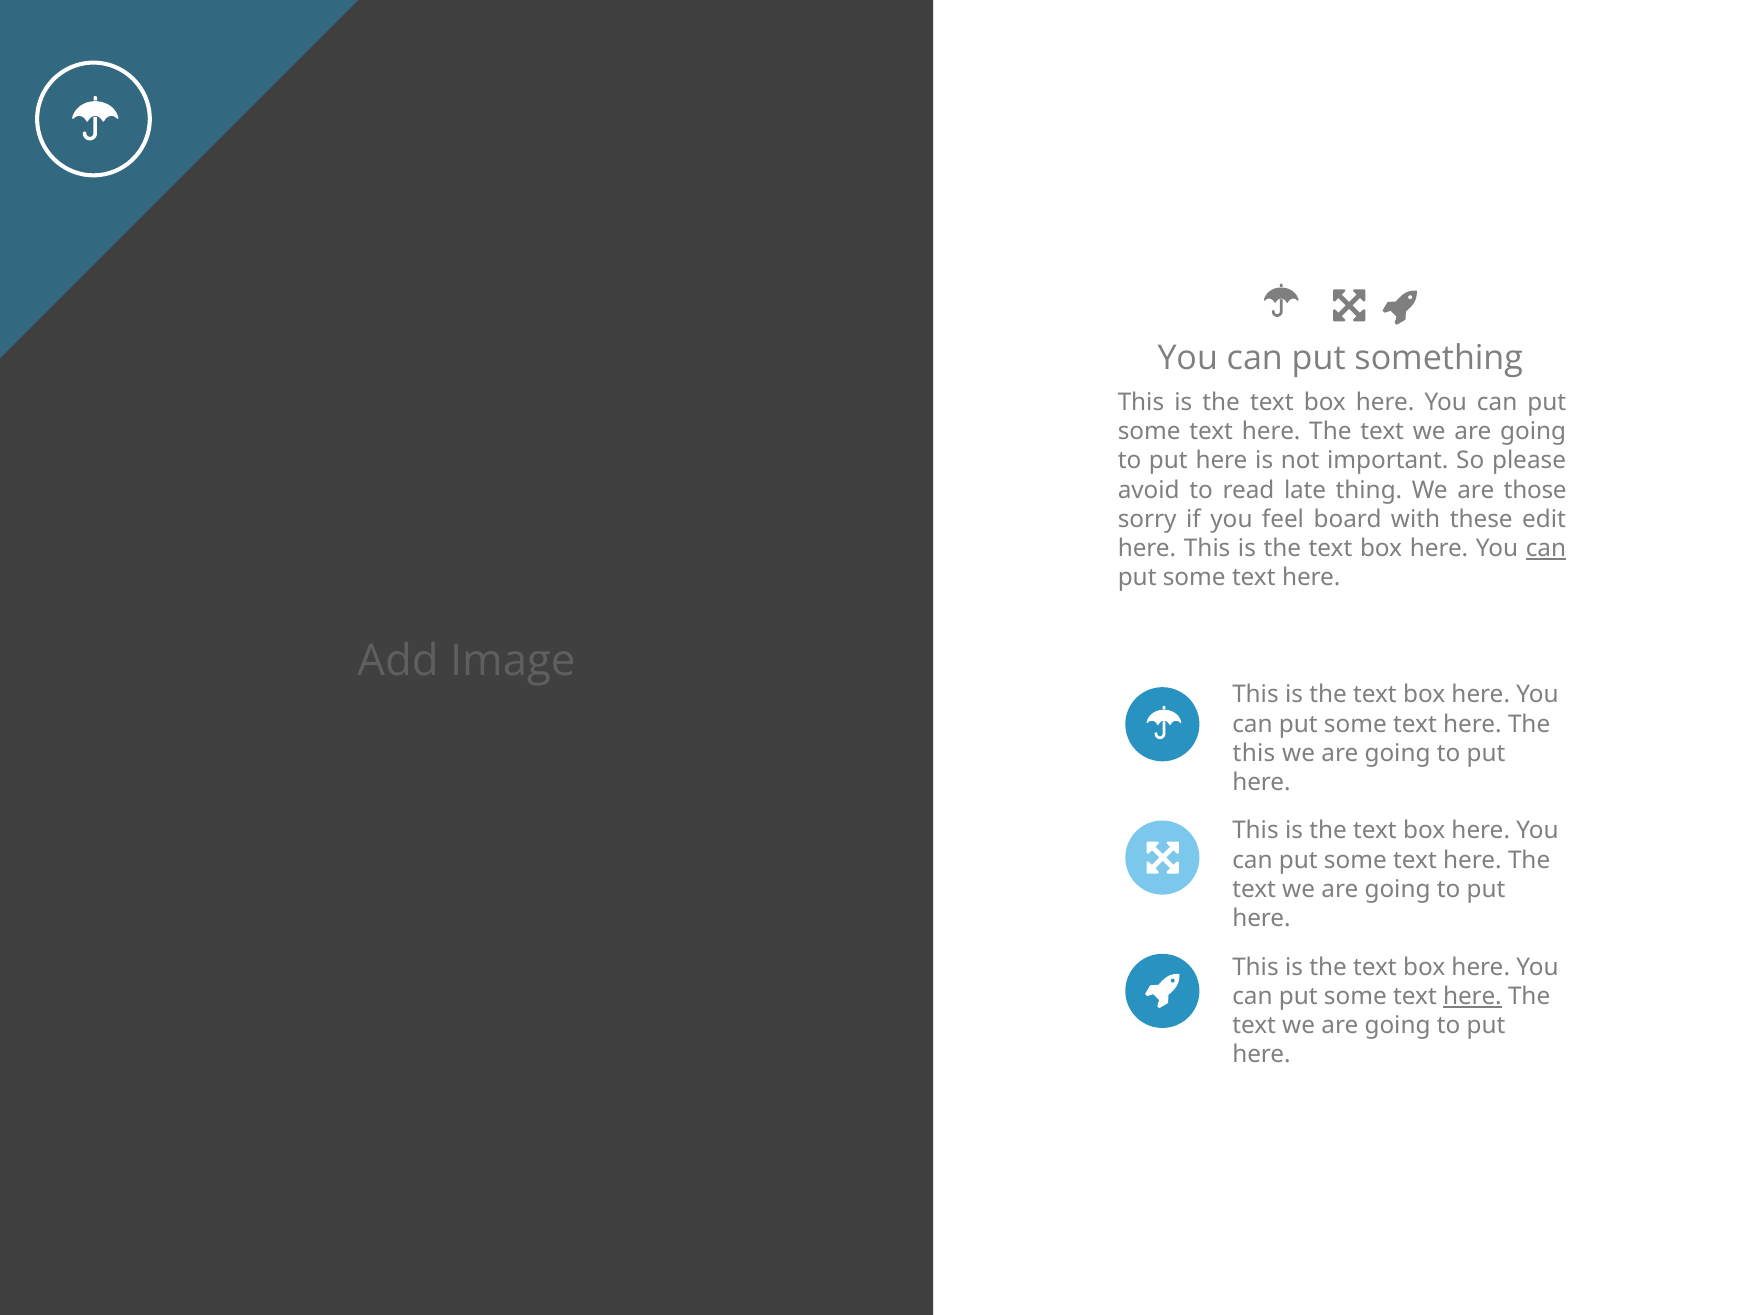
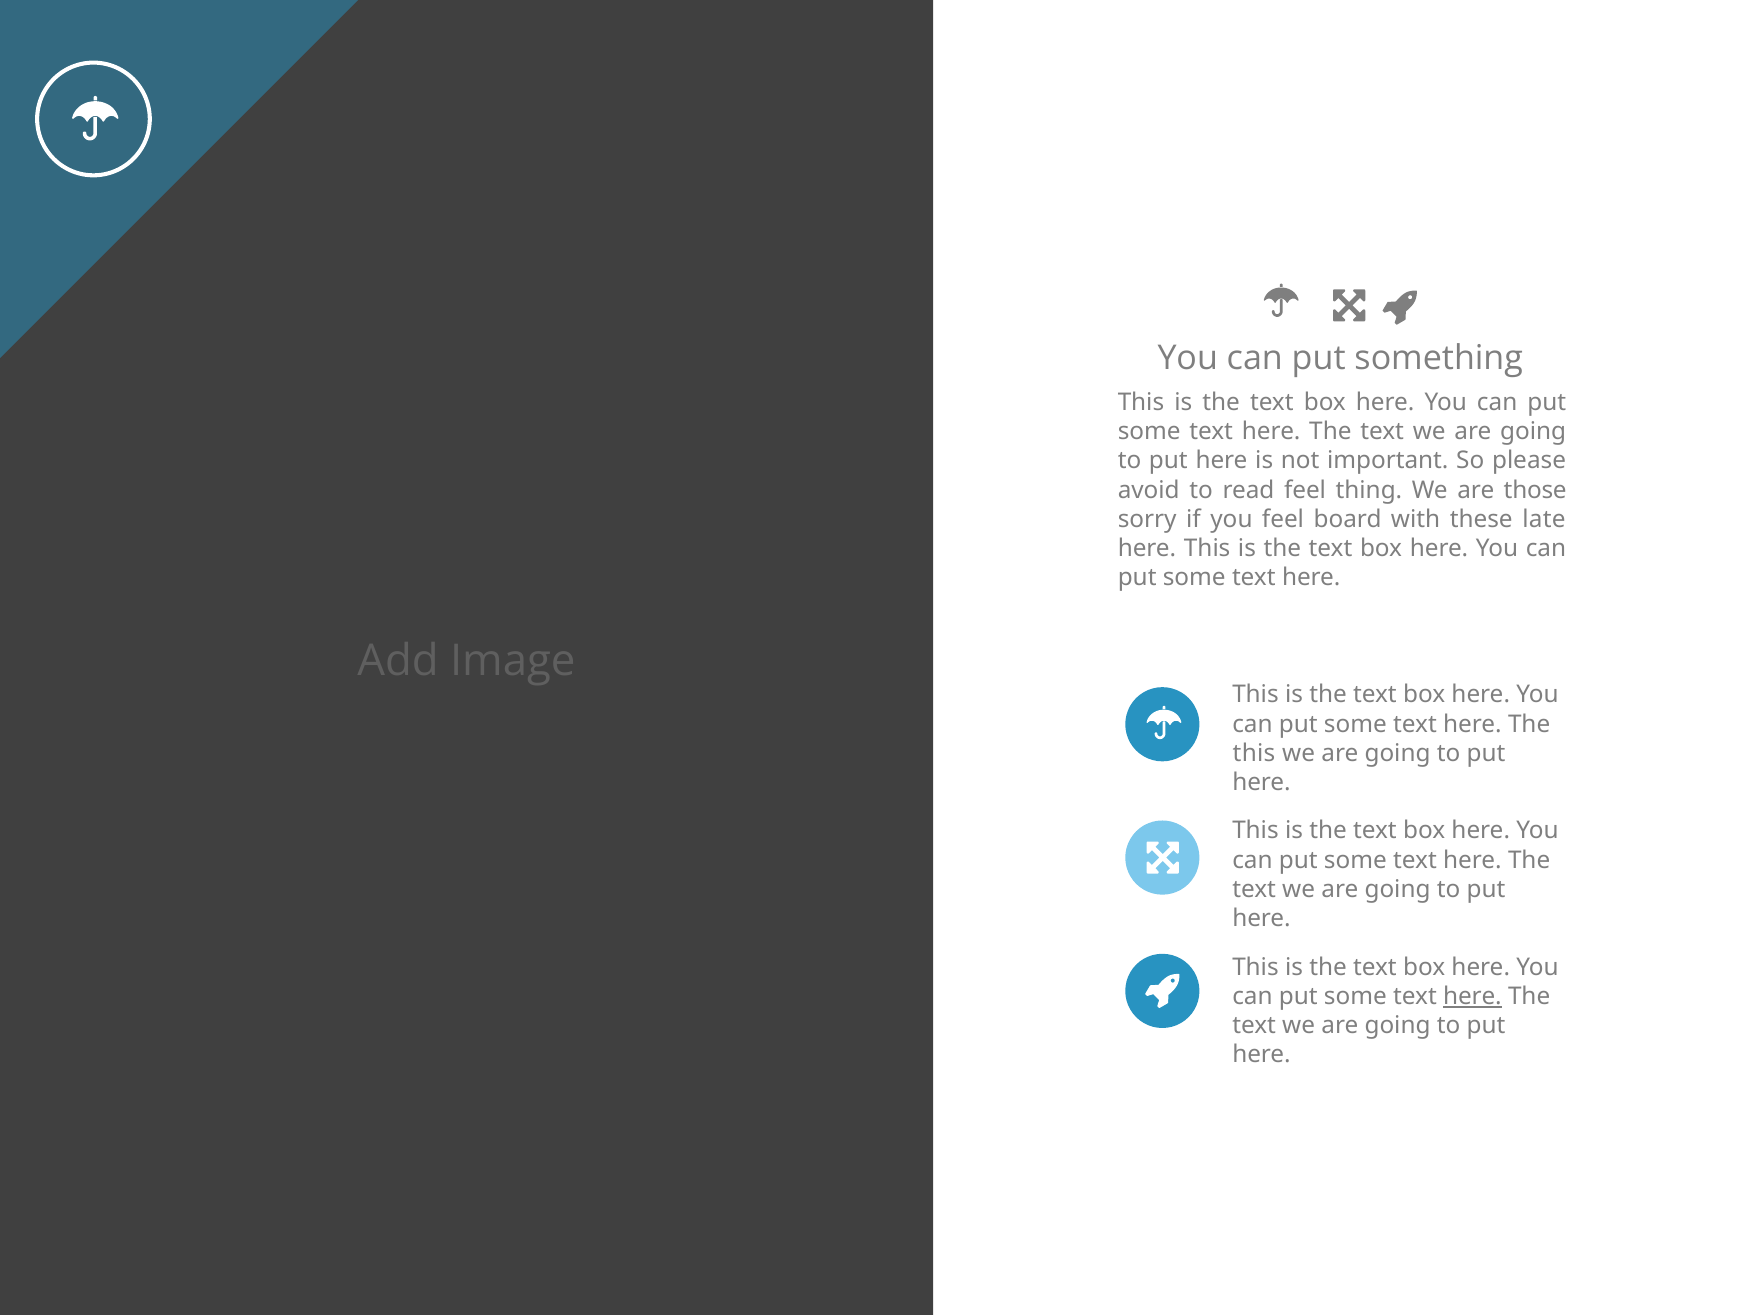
read late: late -> feel
edit: edit -> late
can at (1546, 548) underline: present -> none
